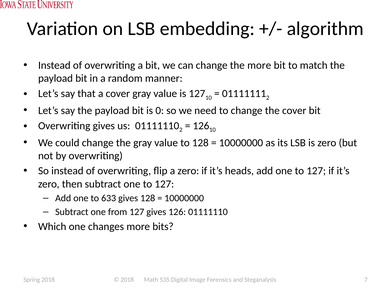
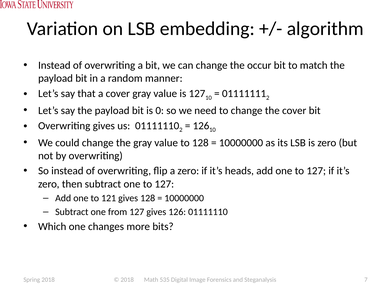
the more: more -> occur
633: 633 -> 121
